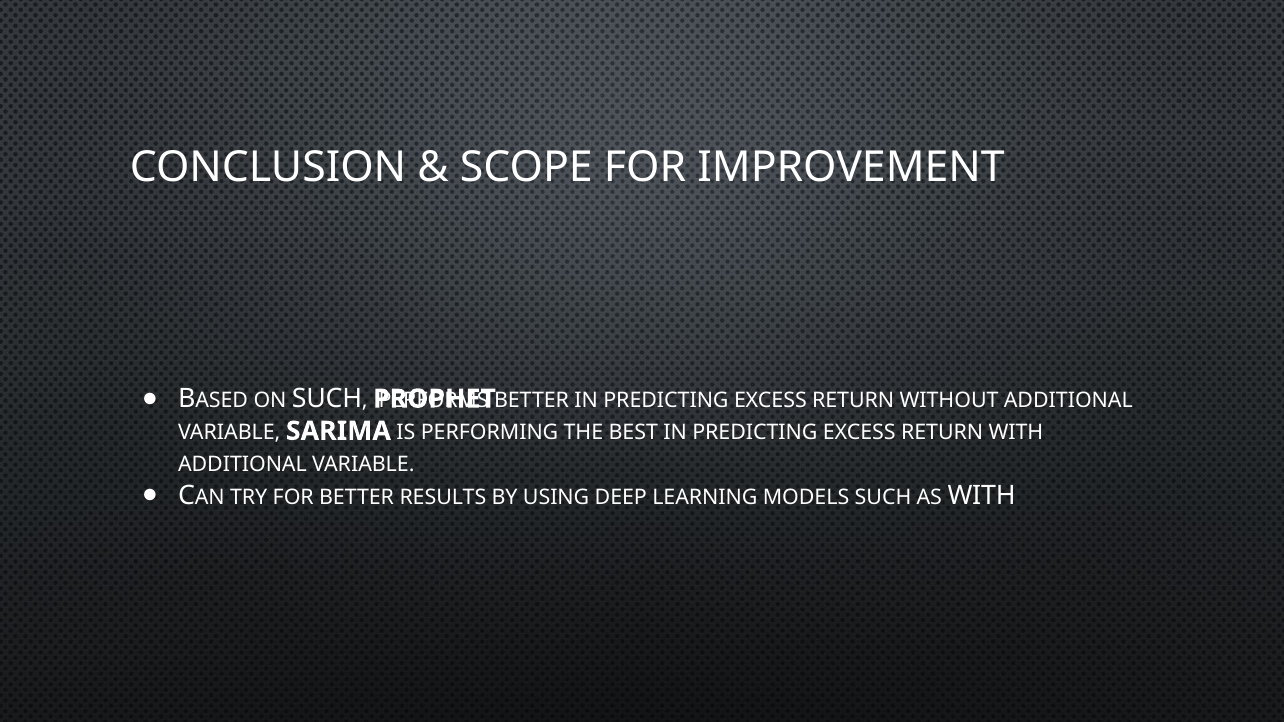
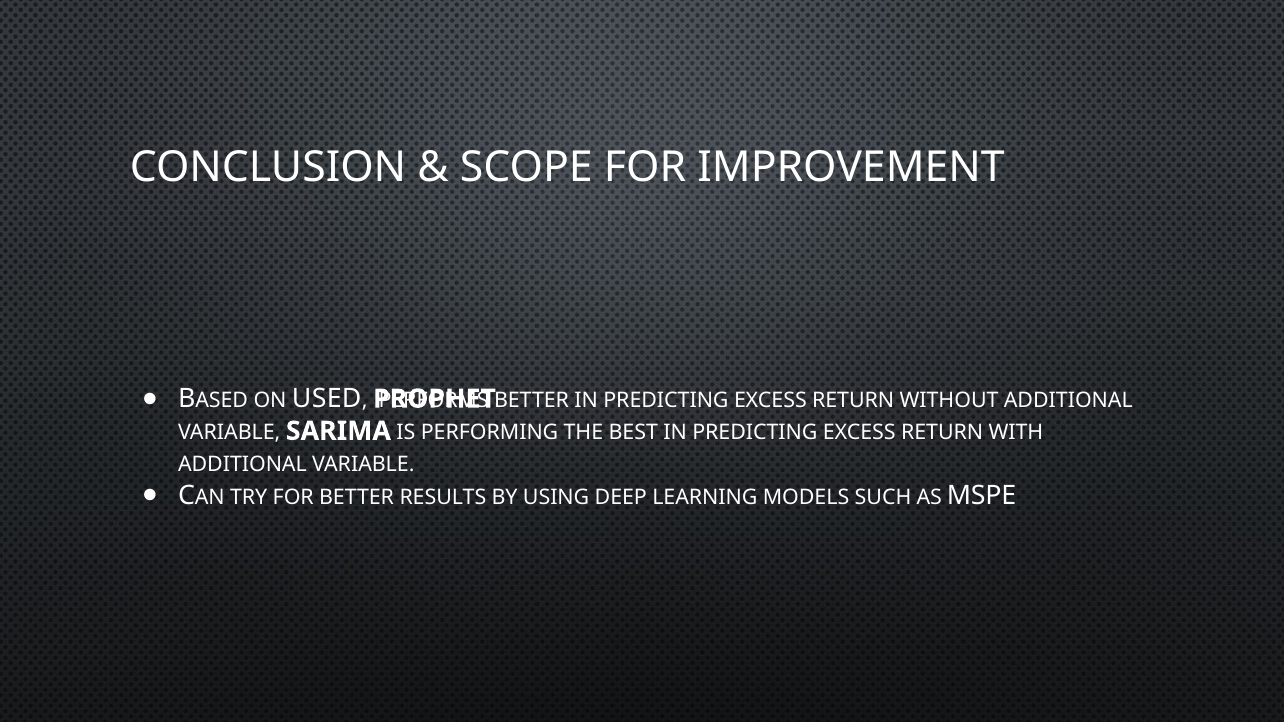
ON SUCH: SUCH -> USED
AS WITH: WITH -> MSPE
